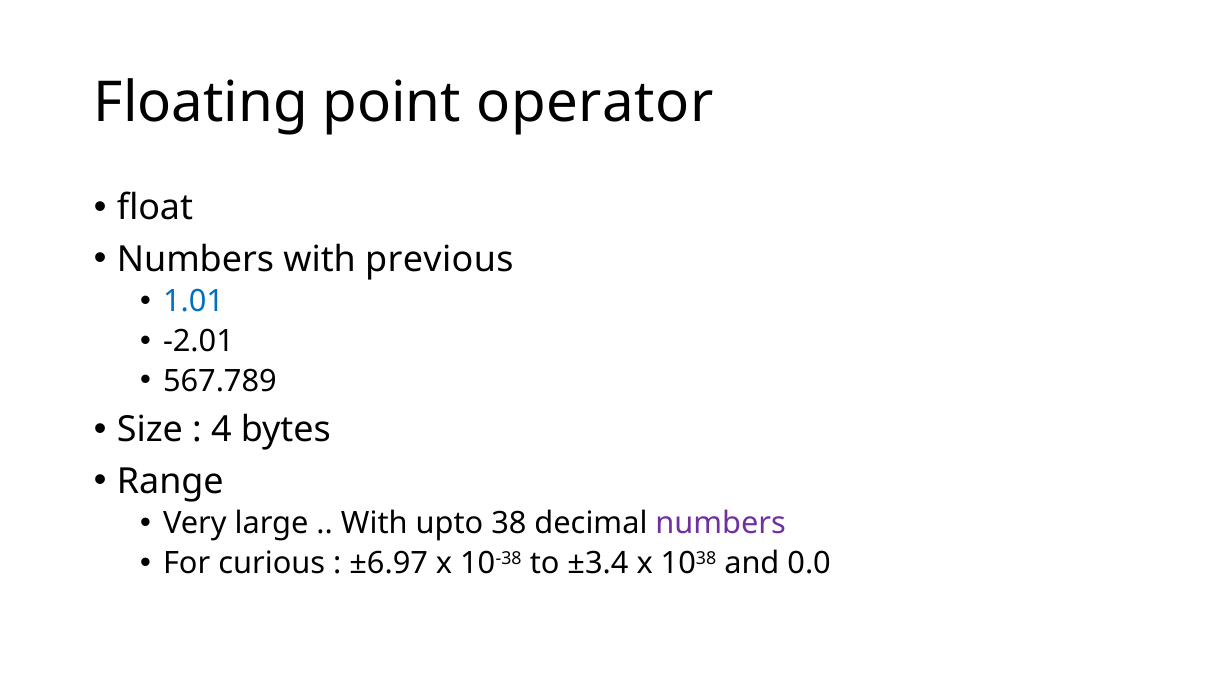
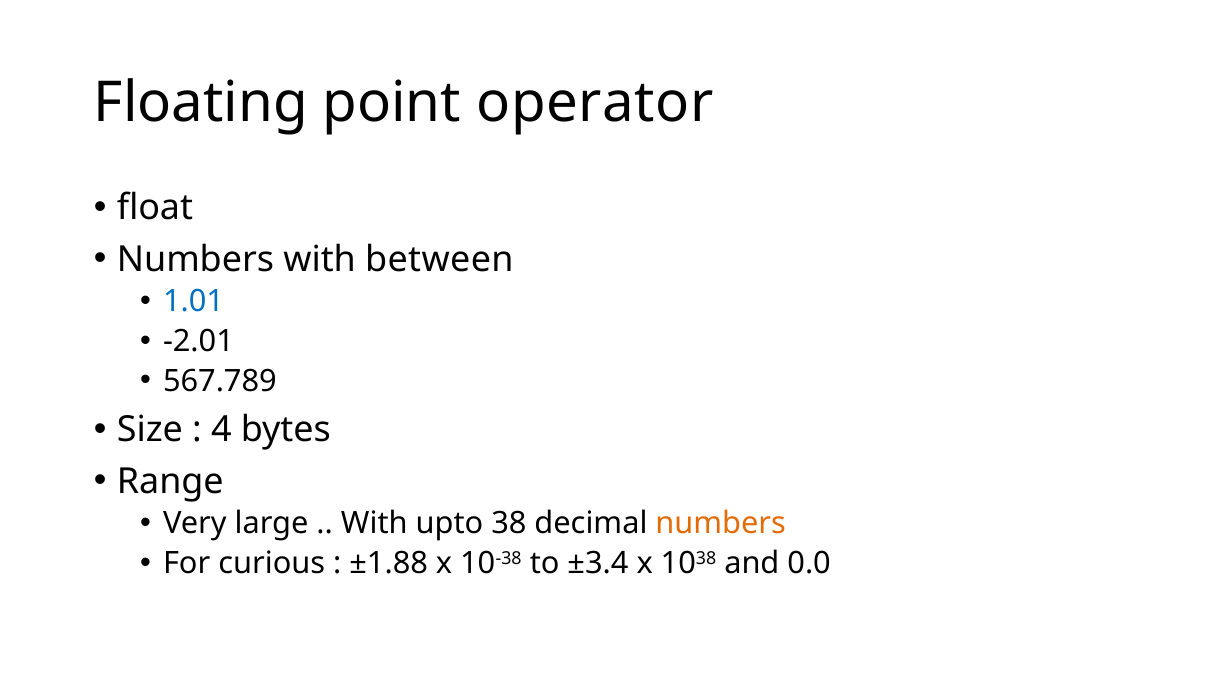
previous: previous -> between
numbers at (721, 524) colour: purple -> orange
±6.97: ±6.97 -> ±1.88
